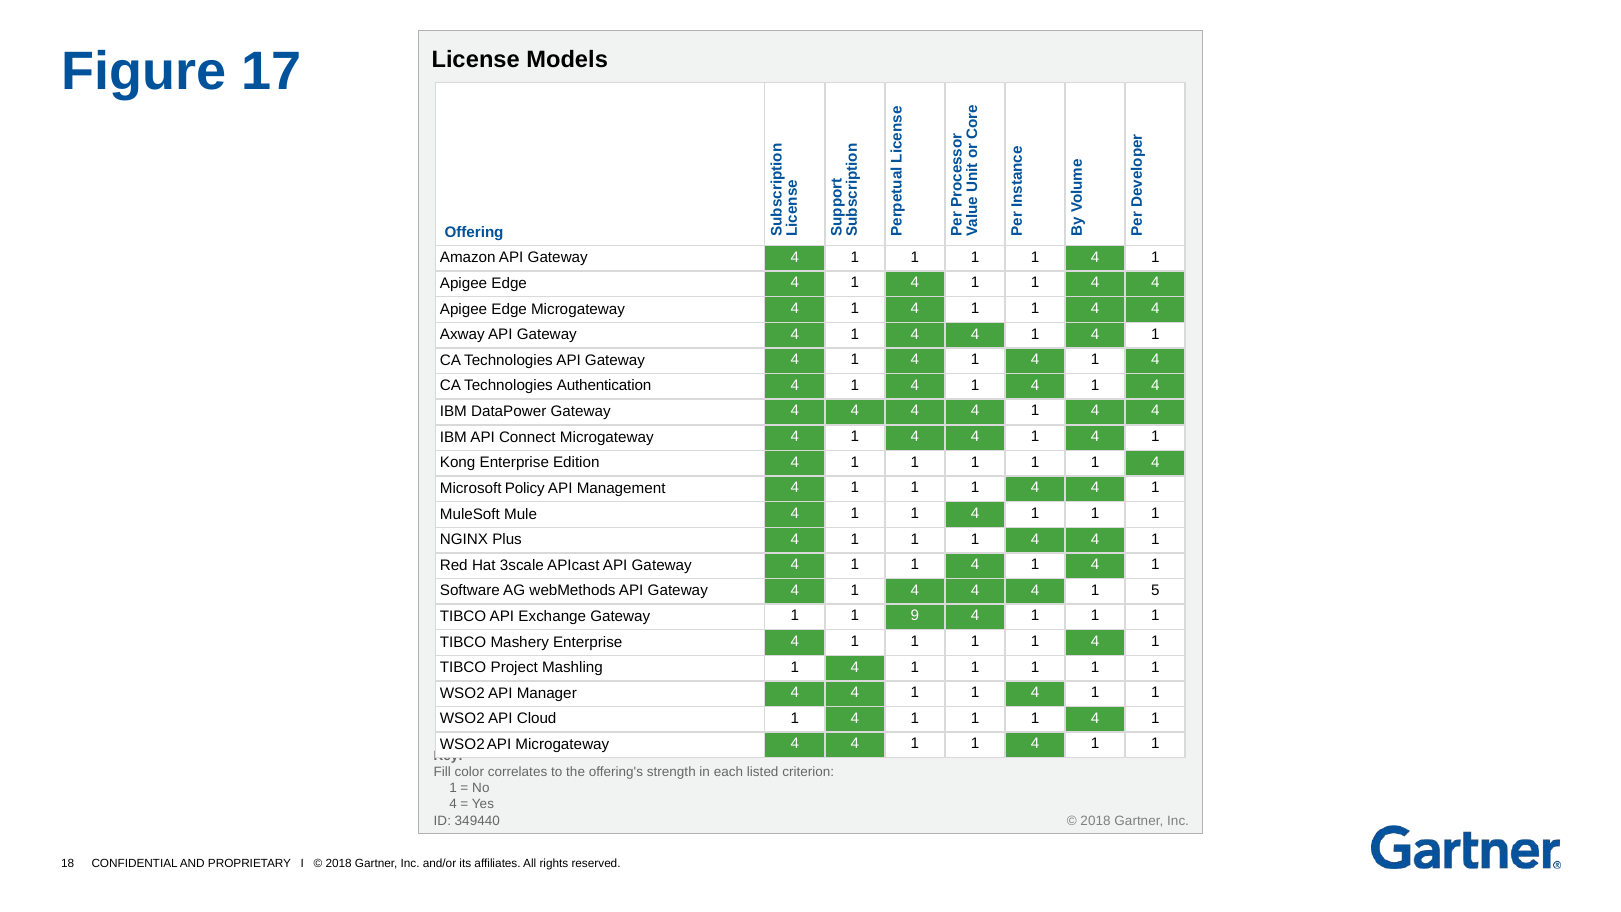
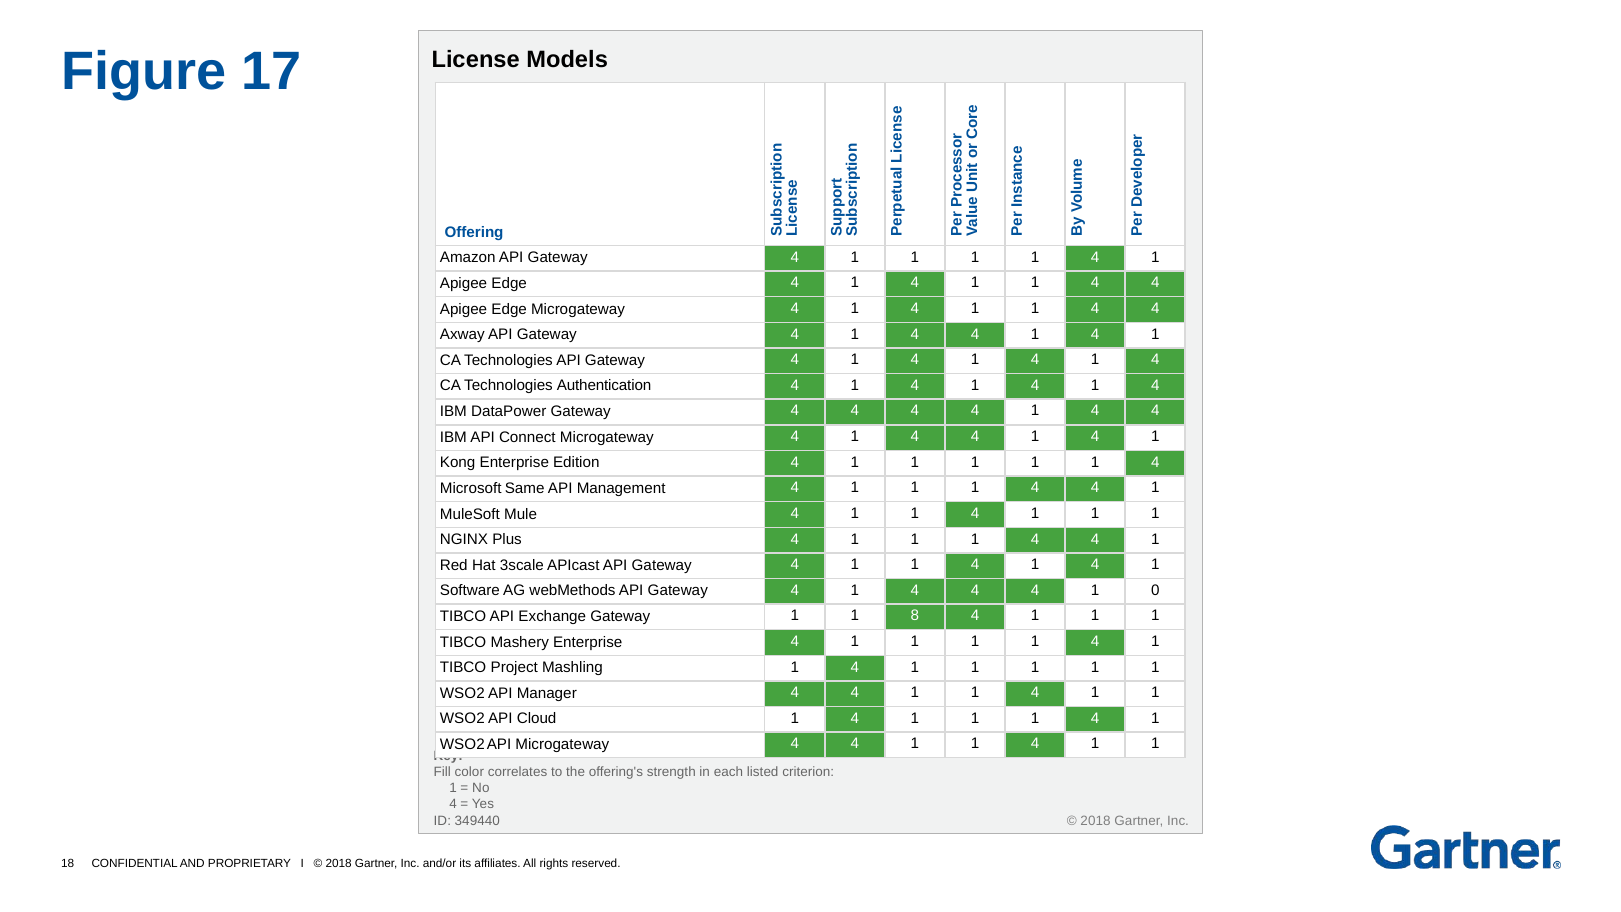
Policy: Policy -> Same
5: 5 -> 0
9: 9 -> 8
